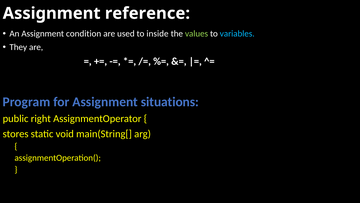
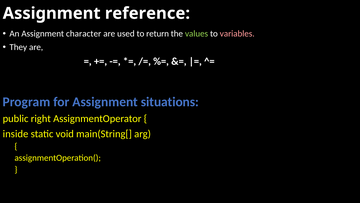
condition: condition -> character
inside: inside -> return
variables colour: light blue -> pink
stores: stores -> inside
